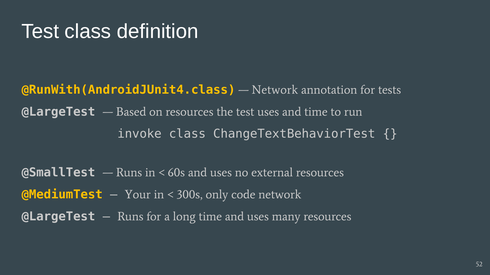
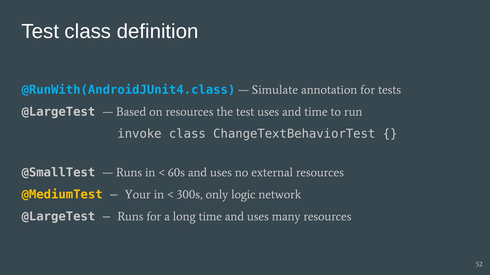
@RunWith(AndroidJUnit4.class colour: yellow -> light blue
Network at (275, 90): Network -> Simulate
code: code -> logic
